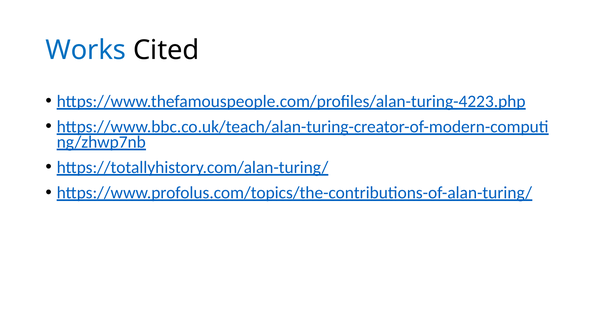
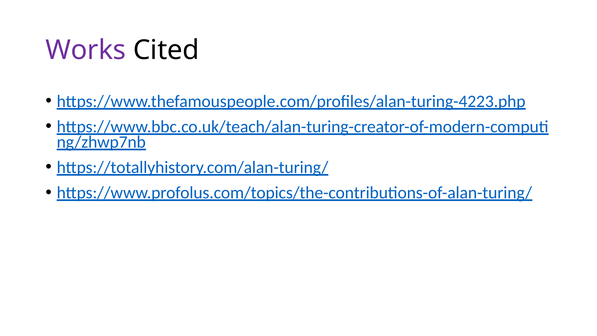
Works colour: blue -> purple
